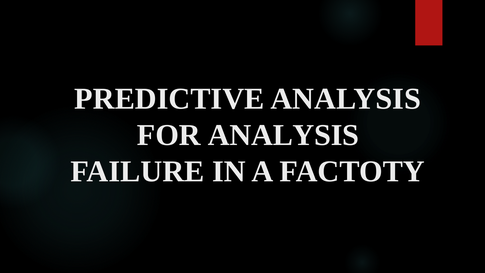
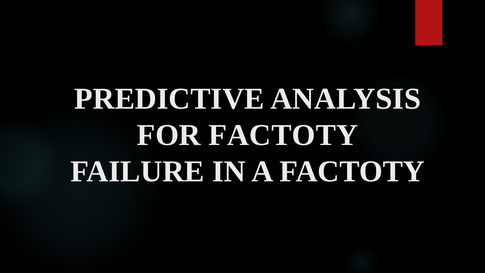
FOR ANALYSIS: ANALYSIS -> FACTOTY
